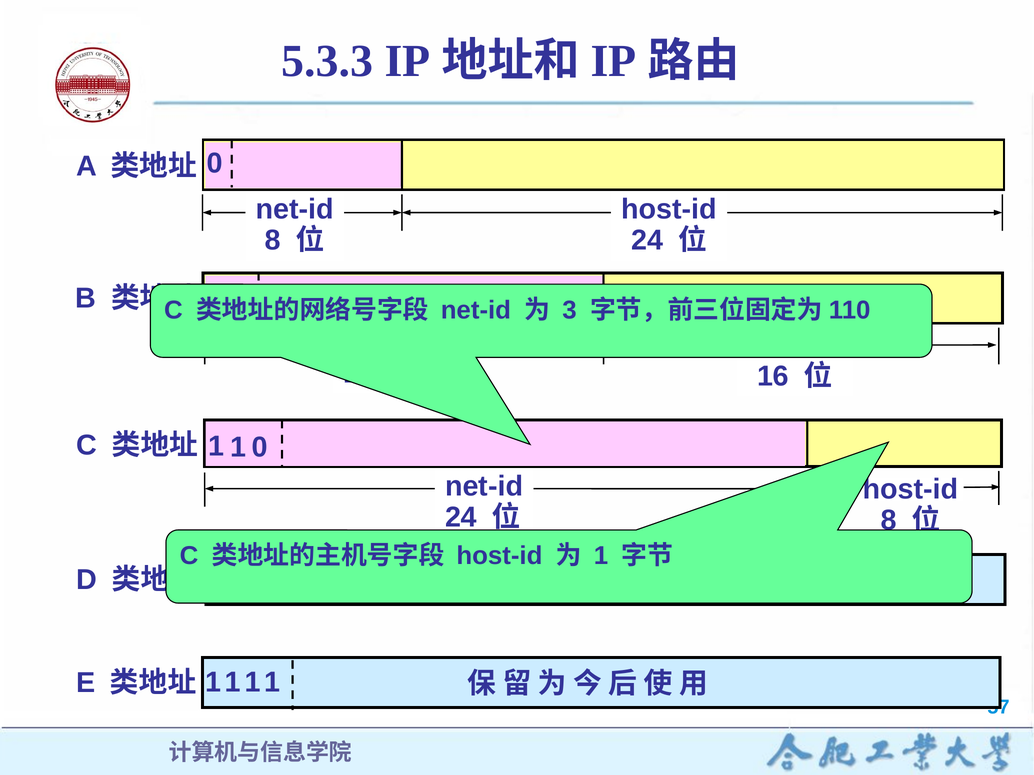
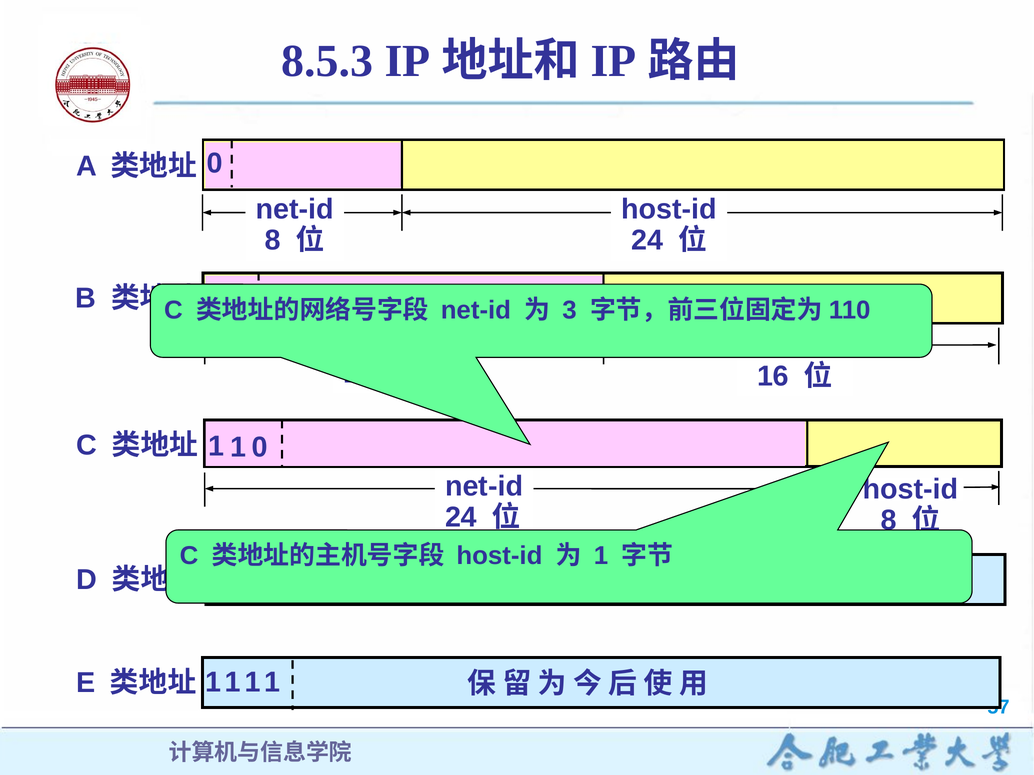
5.3.3: 5.3.3 -> 8.5.3
